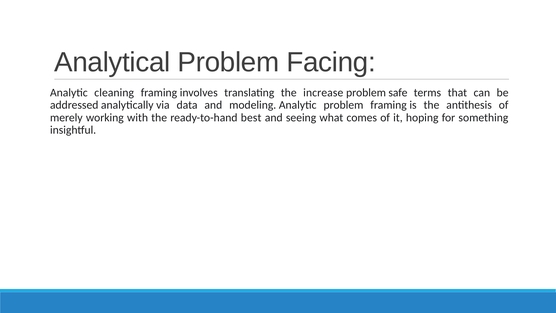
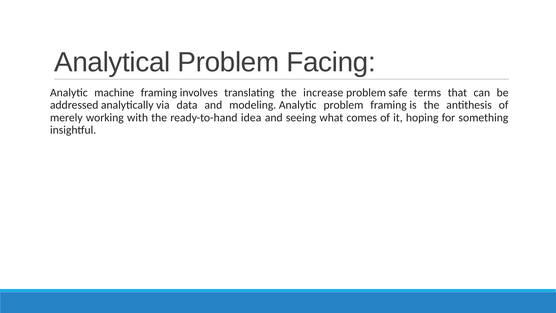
cleaning: cleaning -> machine
best: best -> idea
